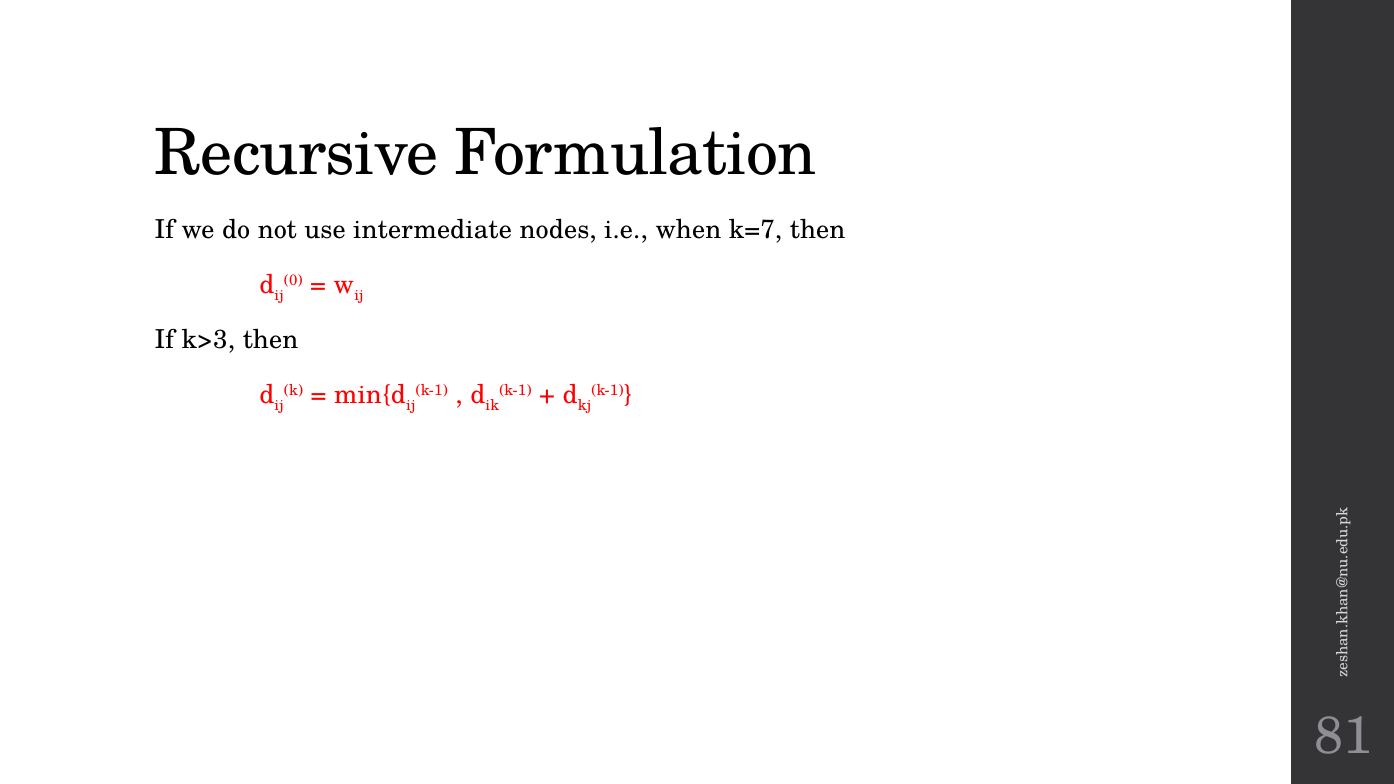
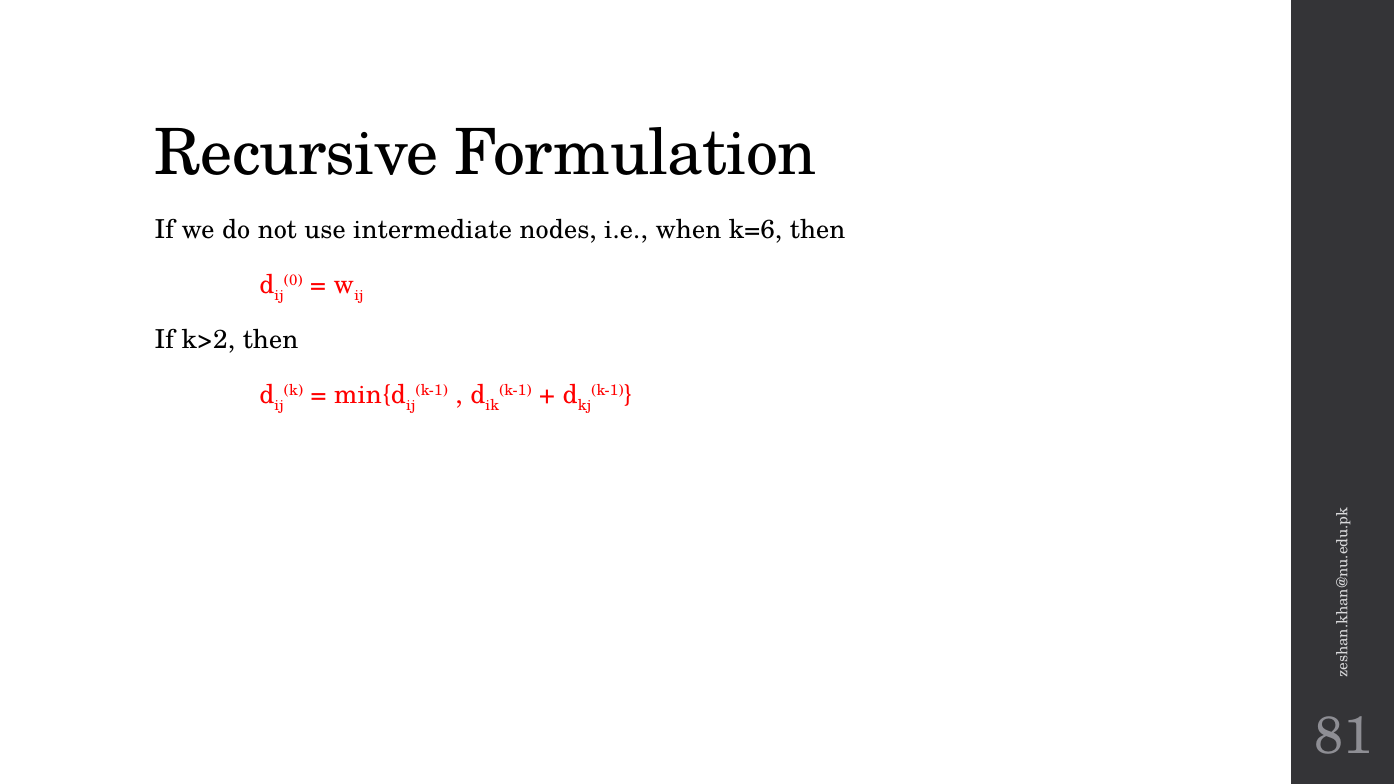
k=7: k=7 -> k=6
k>3: k>3 -> k>2
